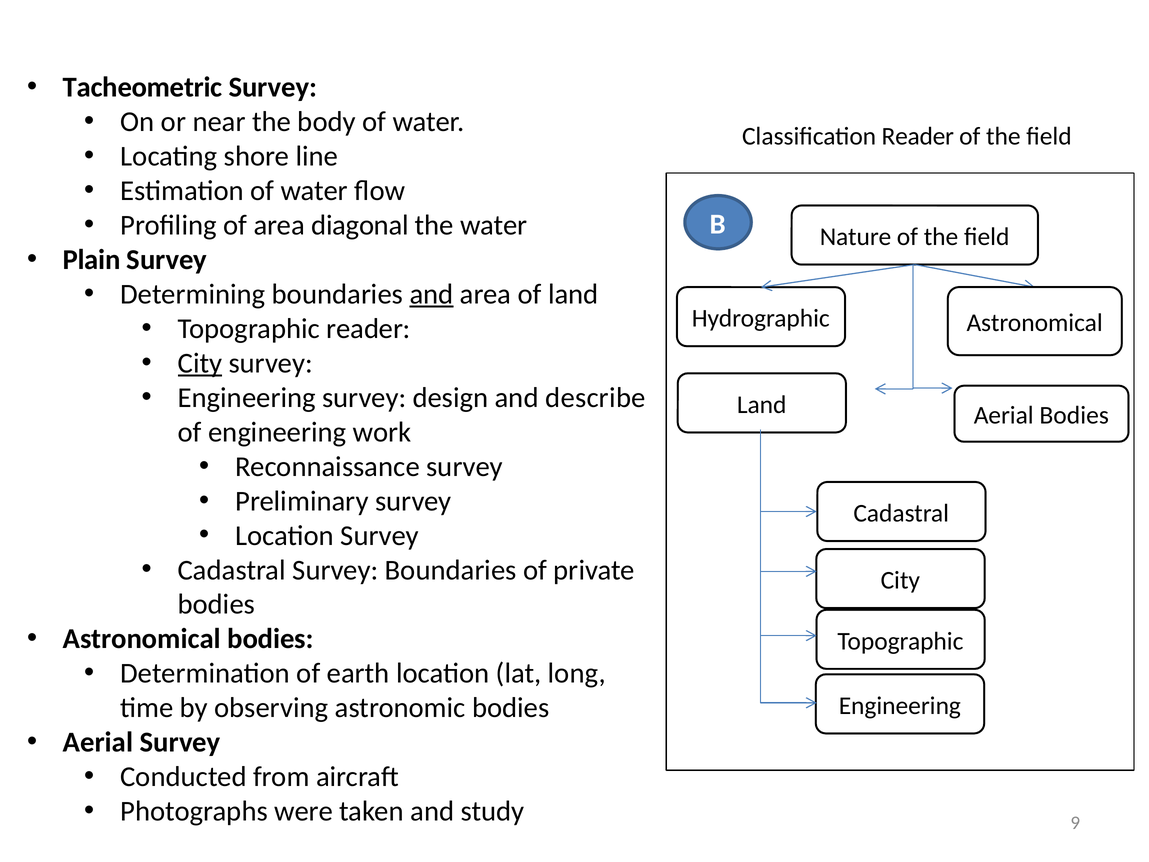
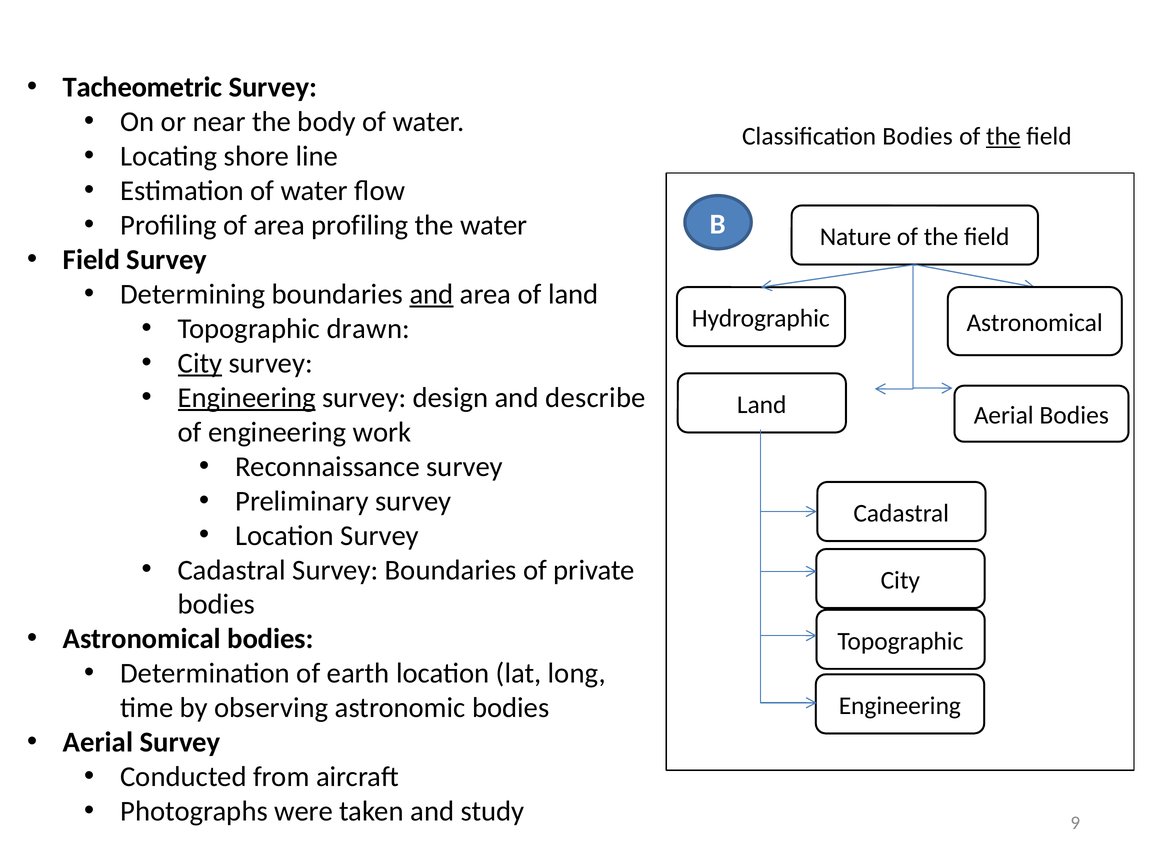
Classification Reader: Reader -> Bodies
the at (1003, 136) underline: none -> present
area diagonal: diagonal -> profiling
Plain at (92, 260): Plain -> Field
Topographic reader: reader -> drawn
Engineering at (247, 398) underline: none -> present
